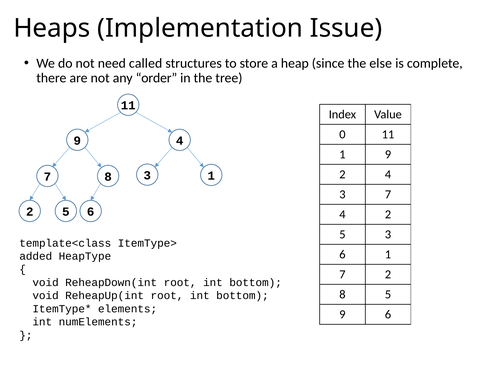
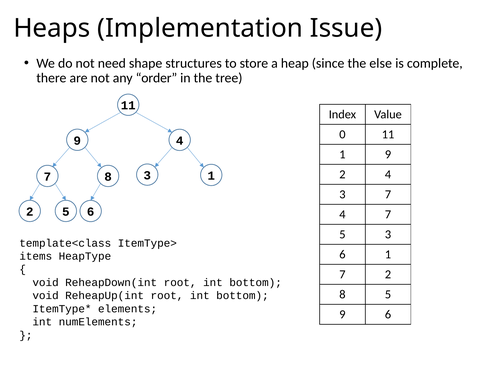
called: called -> shape
4 2: 2 -> 7
added: added -> items
